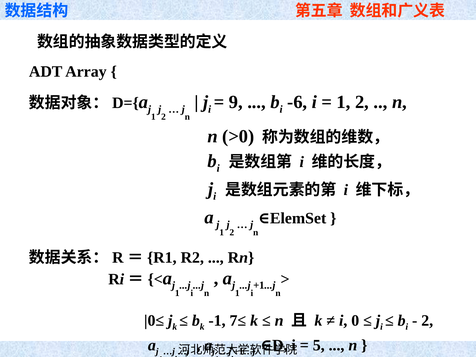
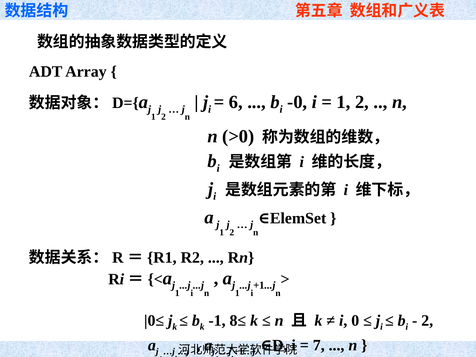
9: 9 -> 6
-6: -6 -> -0
7≤: 7≤ -> 8≤
5: 5 -> 7
